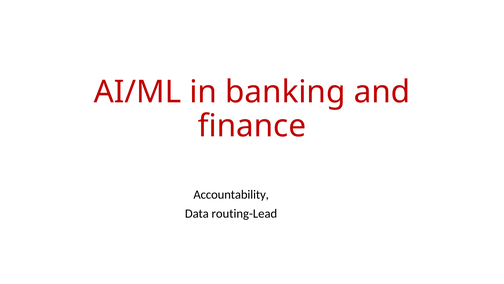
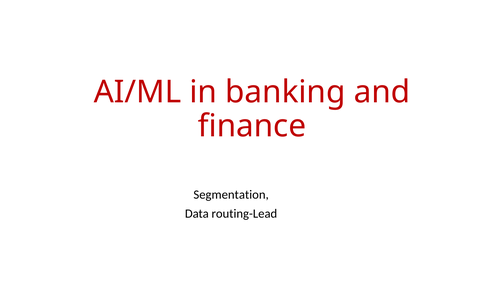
Accountability: Accountability -> Segmentation
